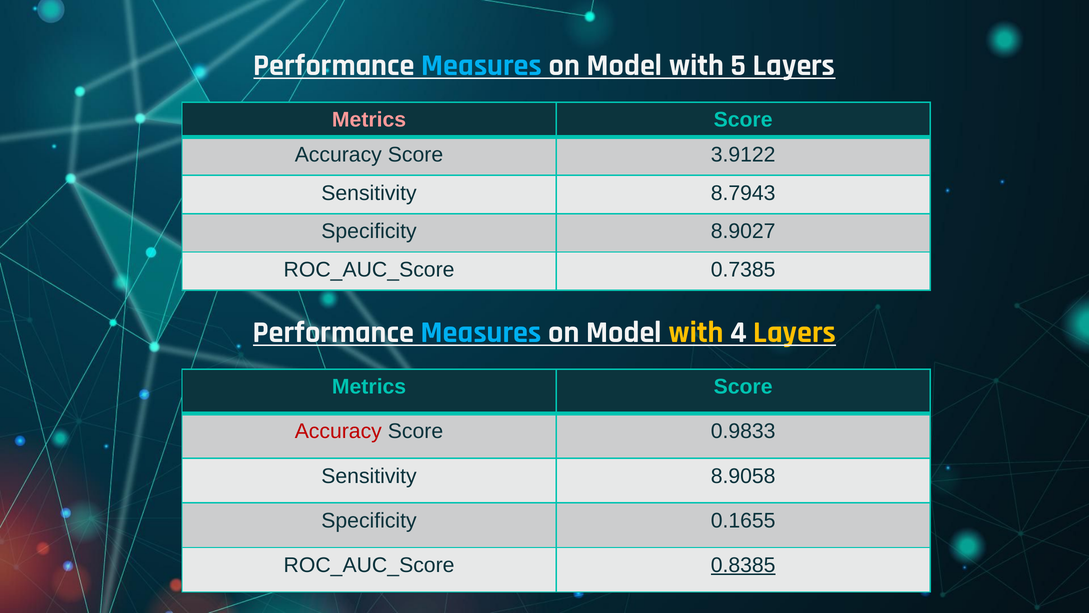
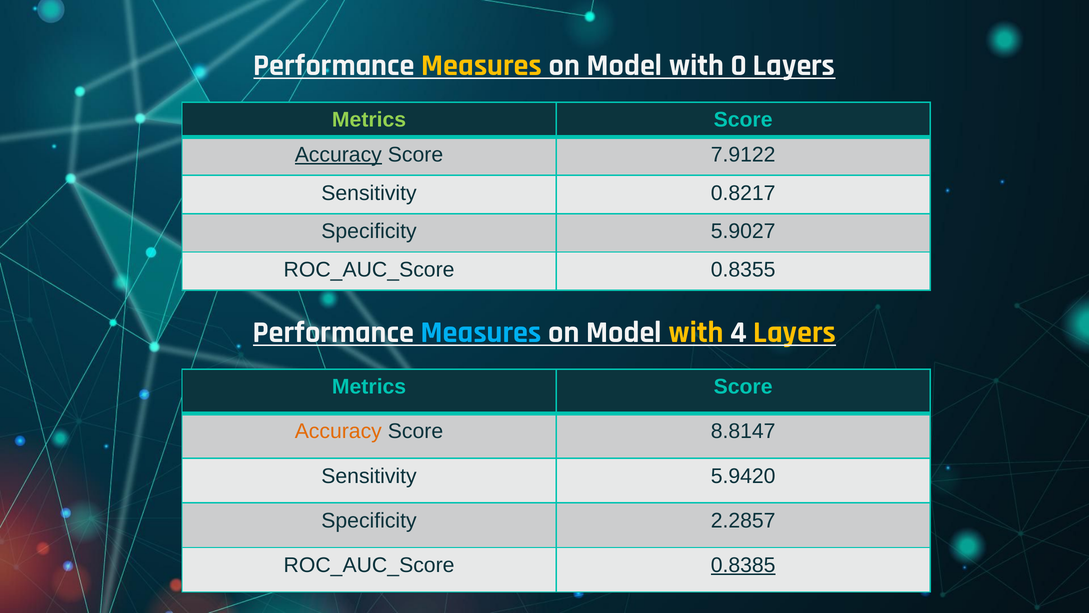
Measures at (482, 65) colour: light blue -> yellow
5: 5 -> 0
Metrics at (369, 120) colour: pink -> light green
Accuracy at (338, 155) underline: none -> present
3.9122: 3.9122 -> 7.9122
8.7943: 8.7943 -> 0.8217
8.9027: 8.9027 -> 5.9027
0.7385: 0.7385 -> 0.8355
Accuracy at (338, 431) colour: red -> orange
0.9833: 0.9833 -> 8.8147
8.9058: 8.9058 -> 5.9420
0.1655: 0.1655 -> 2.2857
